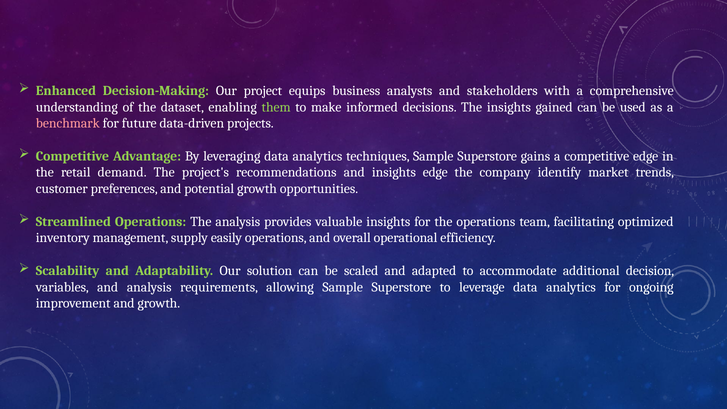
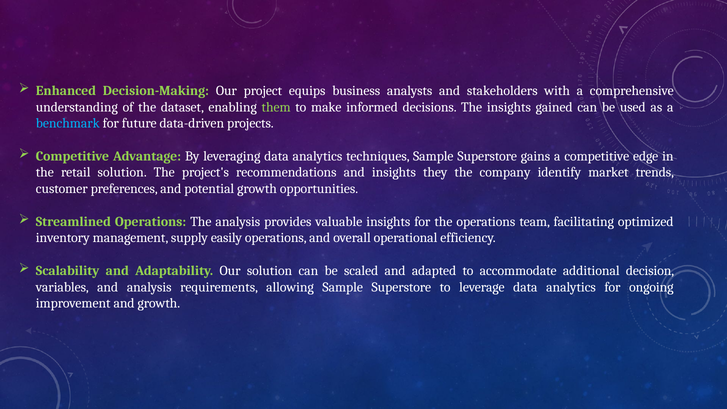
benchmark colour: pink -> light blue
retail demand: demand -> solution
insights edge: edge -> they
